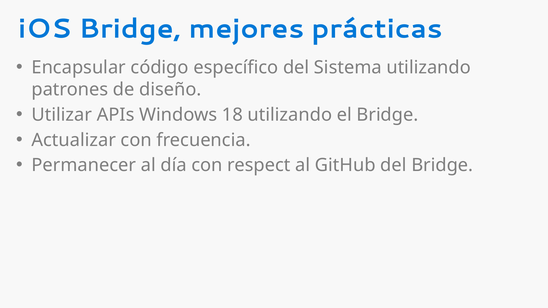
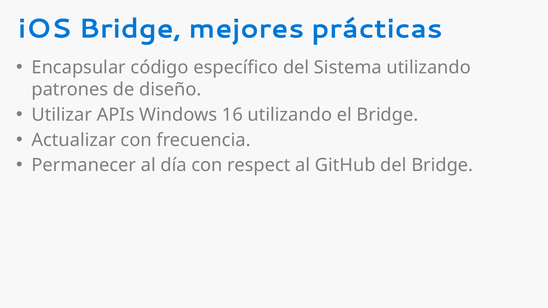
18: 18 -> 16
